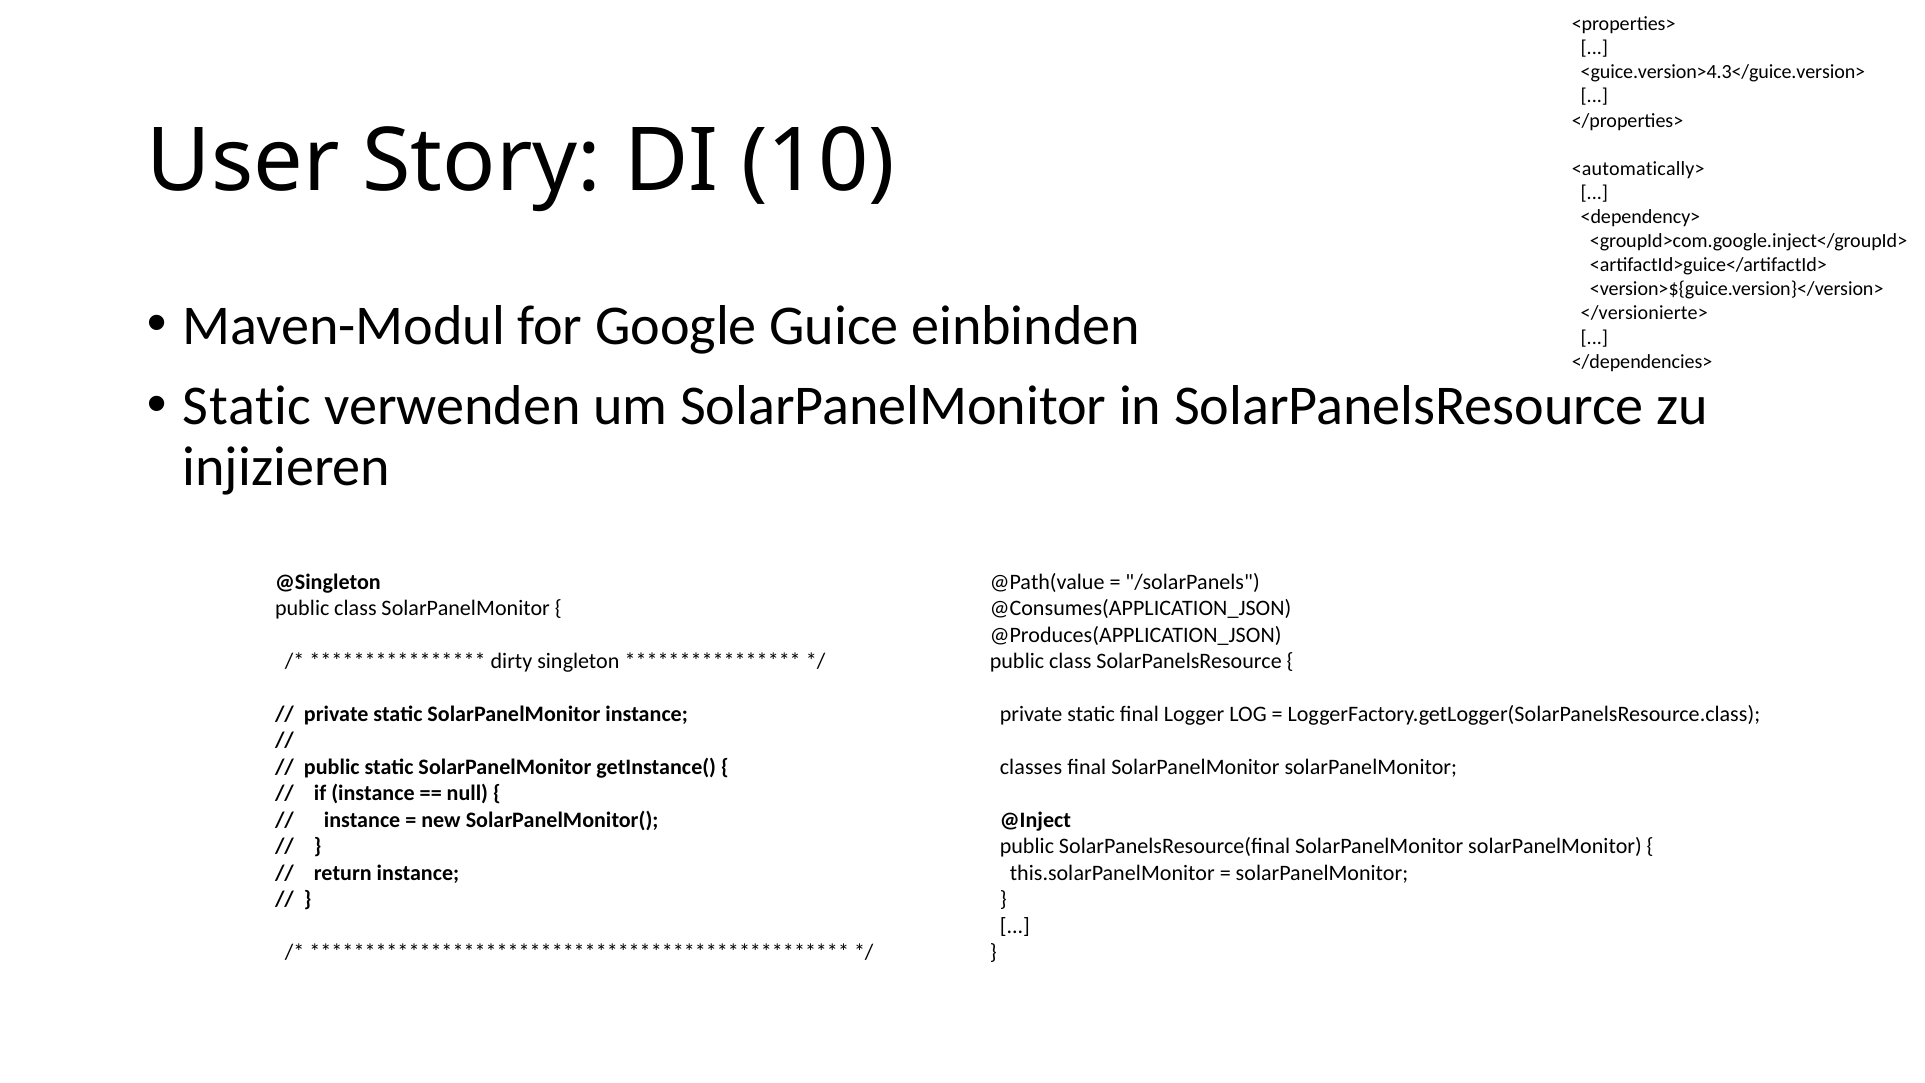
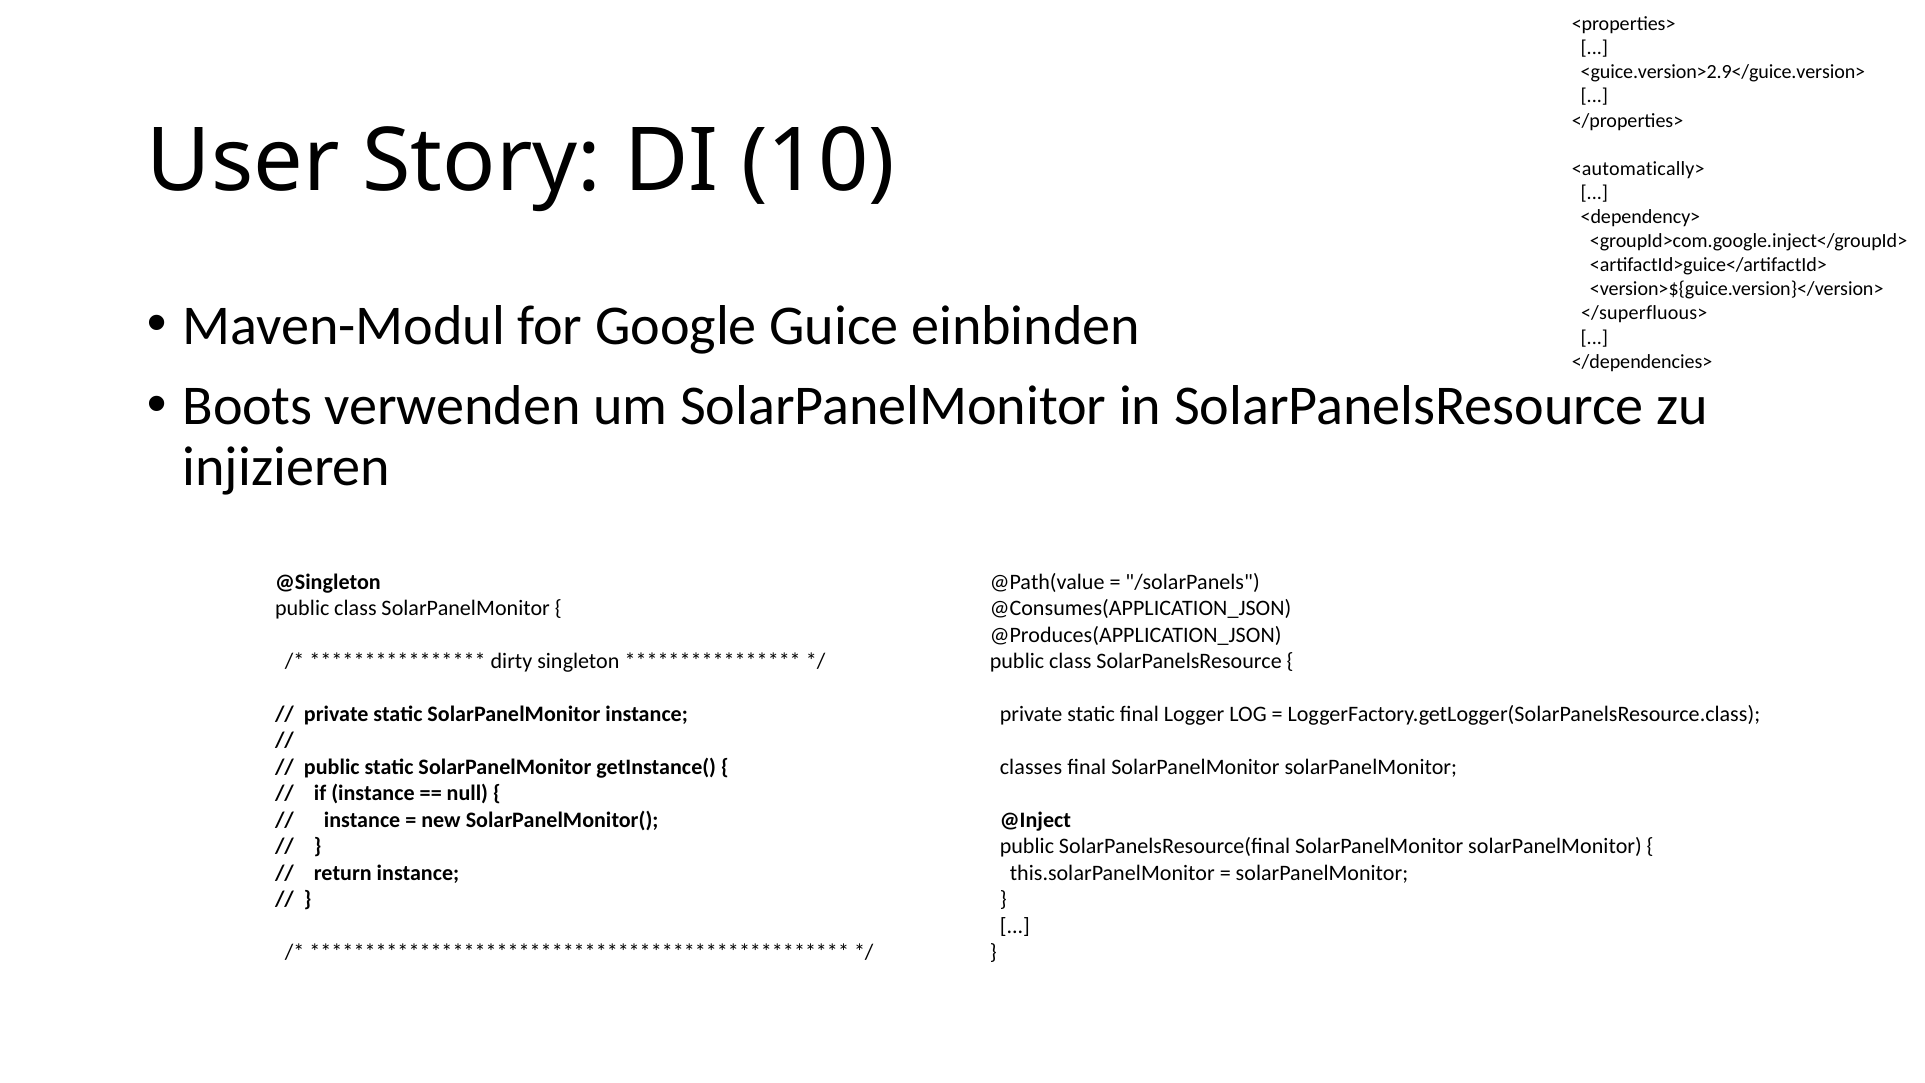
<guice.version>4.3</guice.version>: <guice.version>4.3</guice.version> -> <guice.version>2.9</guice.version>
</versionierte>: </versionierte> -> </superfluous>
Static at (247, 406): Static -> Boots
